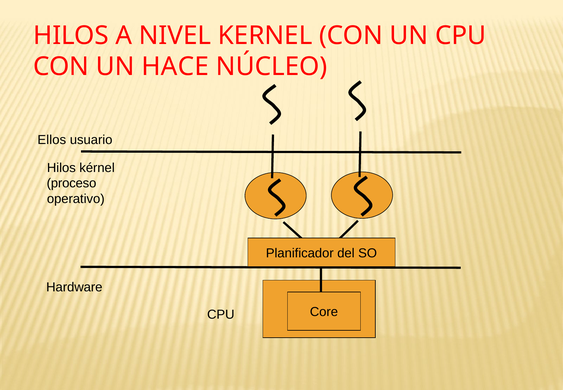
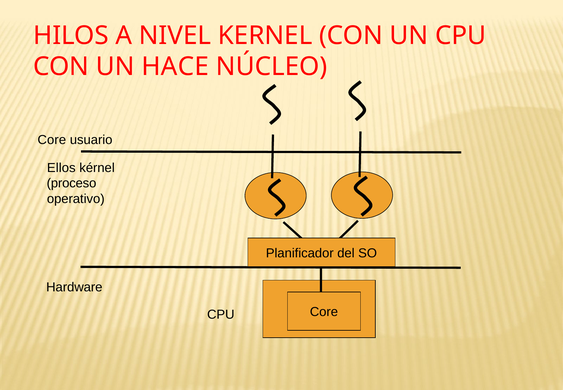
Ellos at (52, 140): Ellos -> Core
Hilos at (61, 168): Hilos -> Ellos
